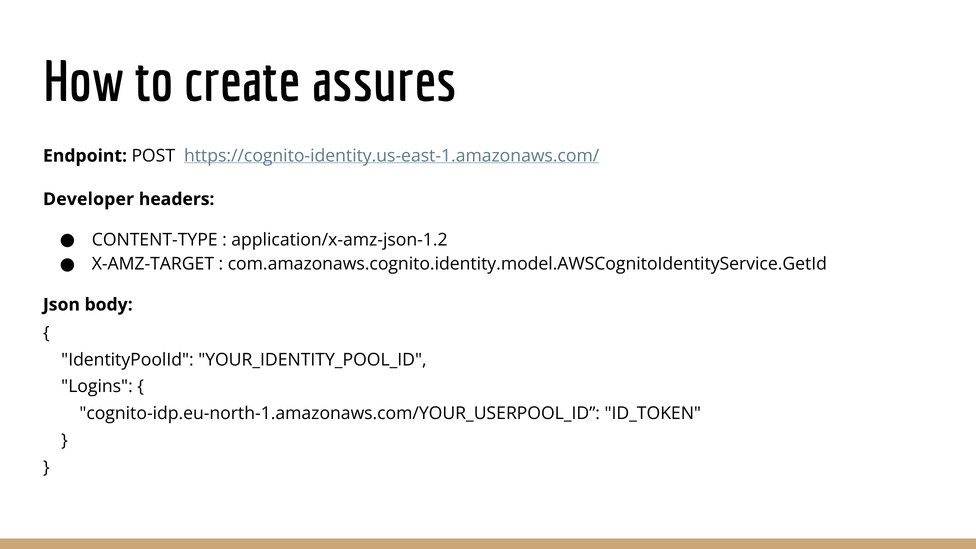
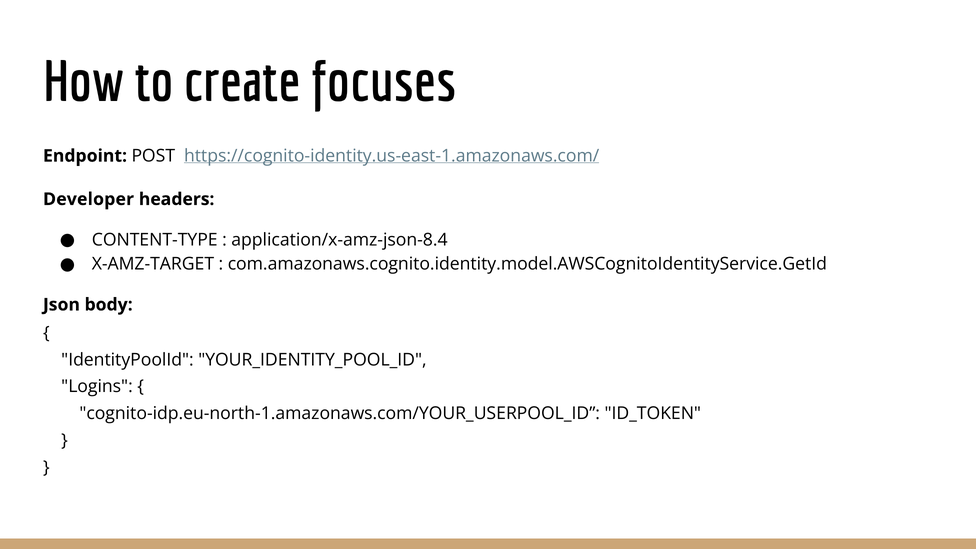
assures: assures -> focuses
application/x-amz-json-1.2: application/x-amz-json-1.2 -> application/x-amz-json-8.4
